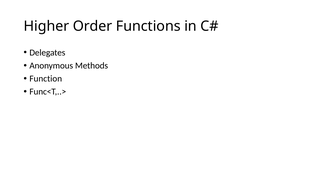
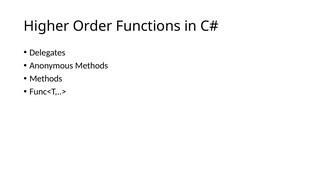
Function at (46, 78): Function -> Methods
